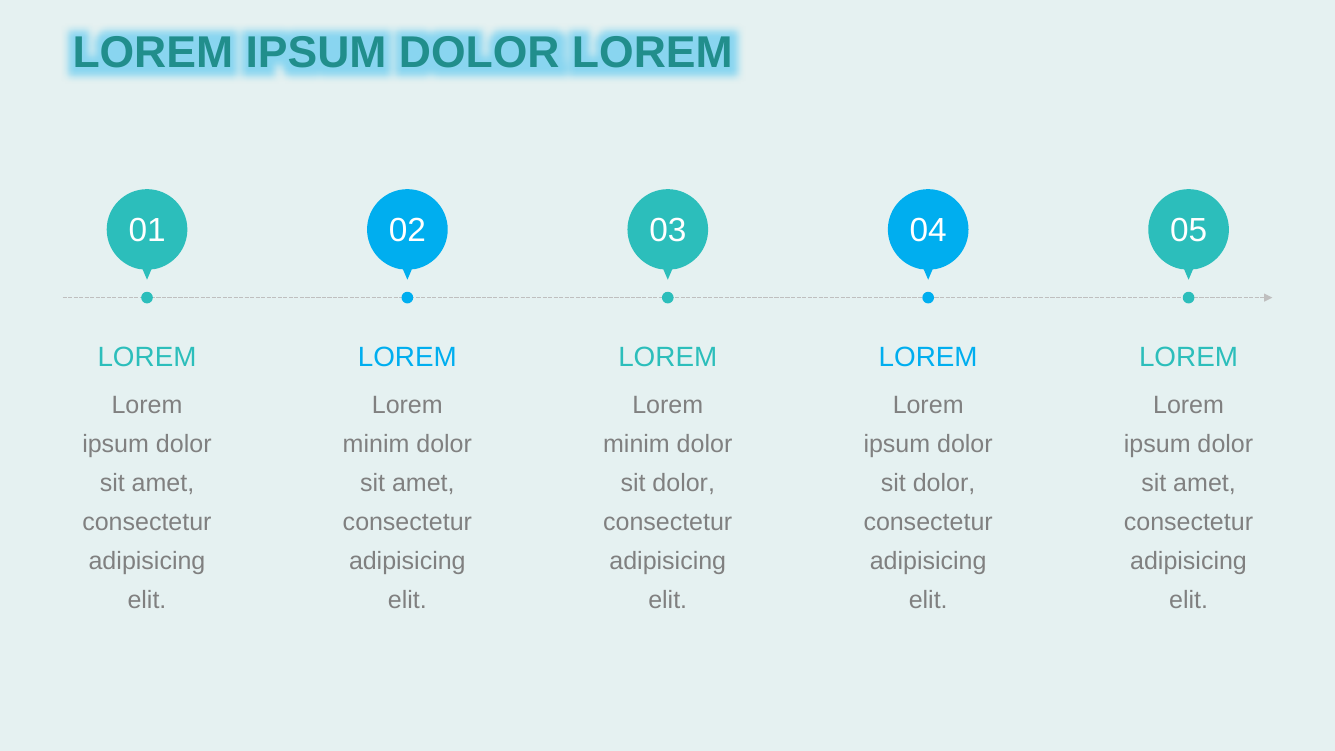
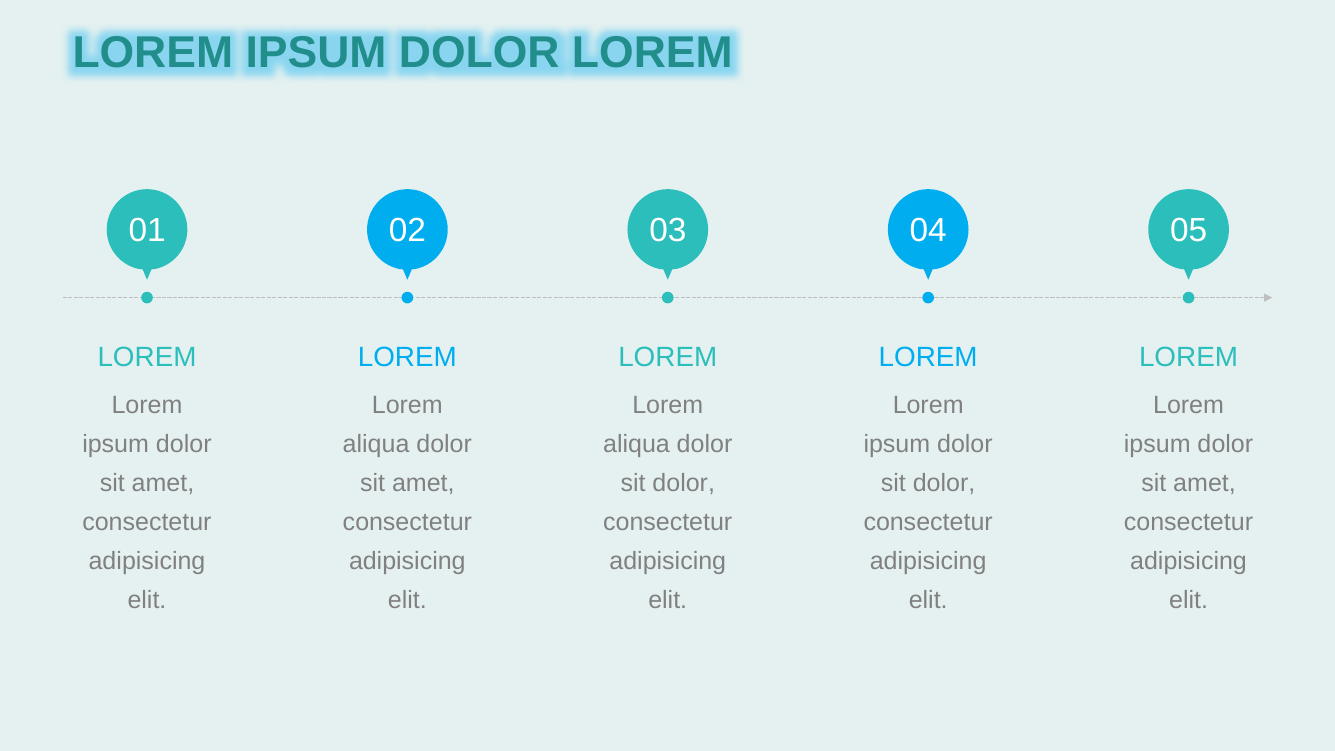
minim at (376, 444): minim -> aliqua
minim at (636, 444): minim -> aliqua
